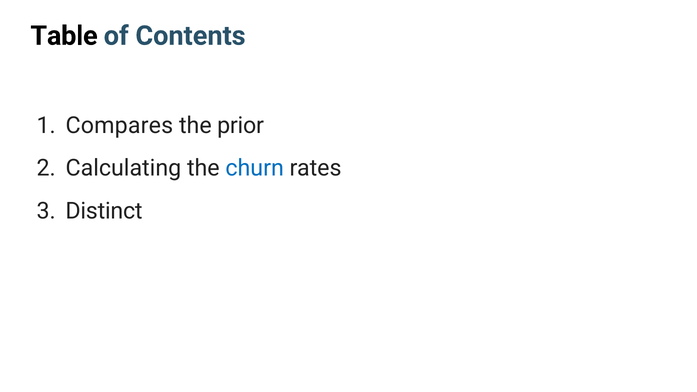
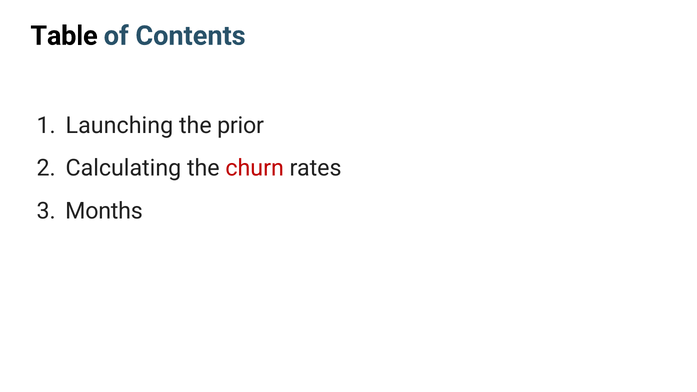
Compares: Compares -> Launching
churn colour: blue -> red
Distinct: Distinct -> Months
